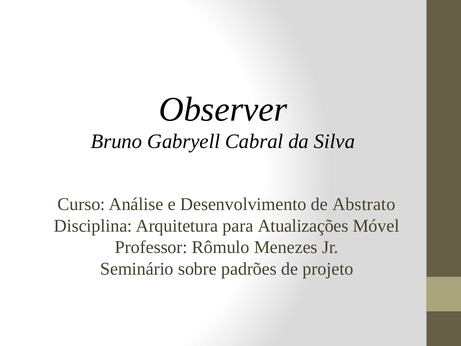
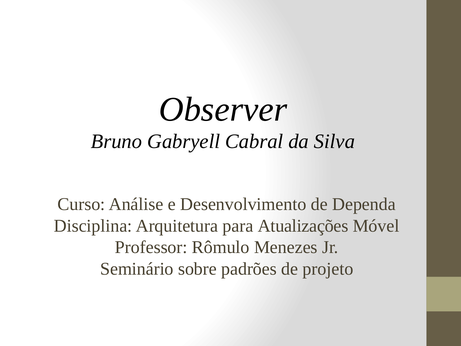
Abstrato: Abstrato -> Dependa
